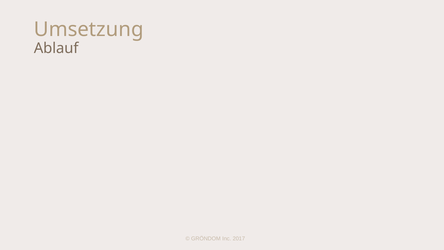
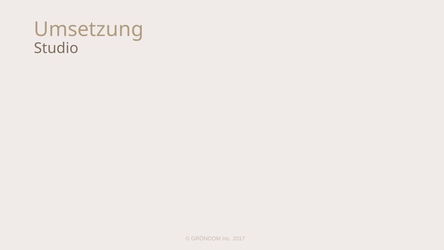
Ablauf: Ablauf -> Studio
